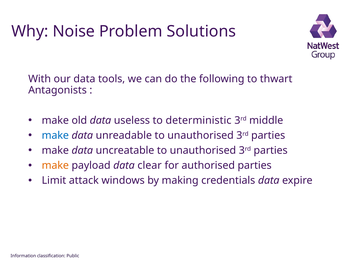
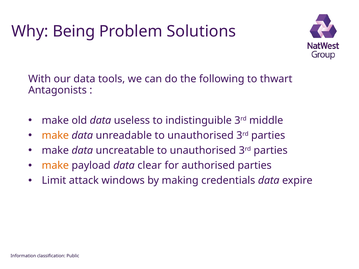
Noise: Noise -> Being
deterministic: deterministic -> indistinguible
make at (55, 136) colour: blue -> orange
